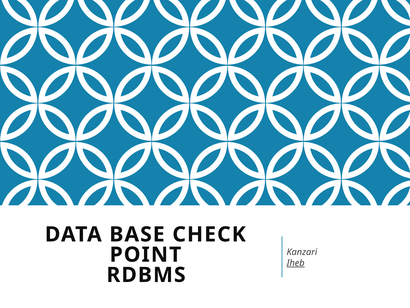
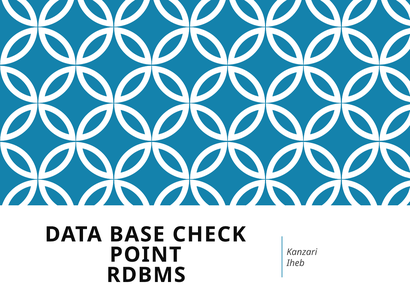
Iheb underline: present -> none
